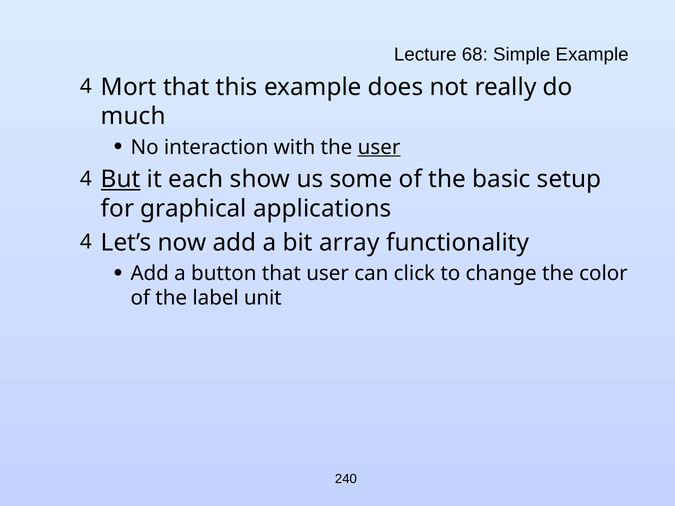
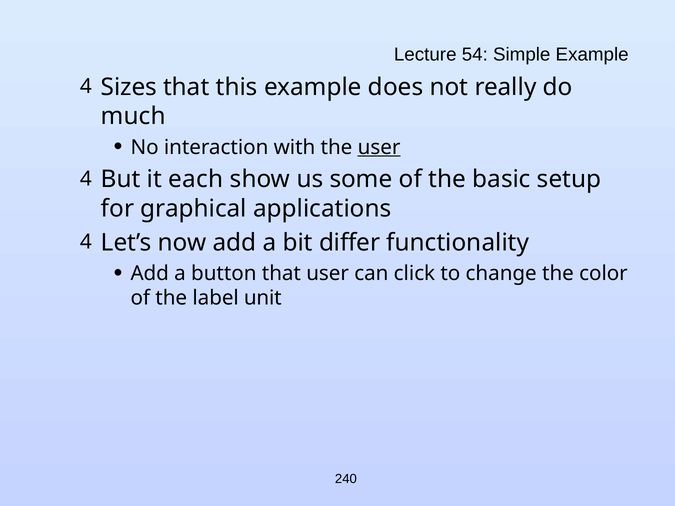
68: 68 -> 54
Mort: Mort -> Sizes
But underline: present -> none
array: array -> differ
